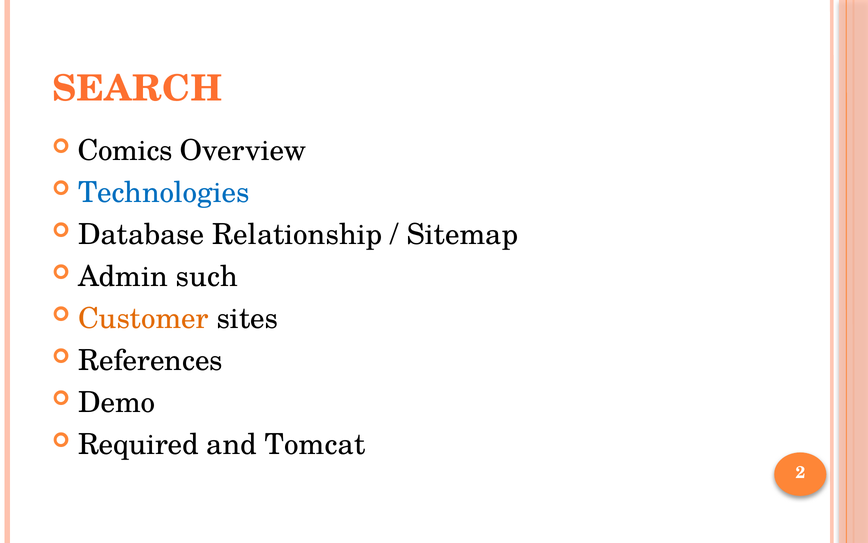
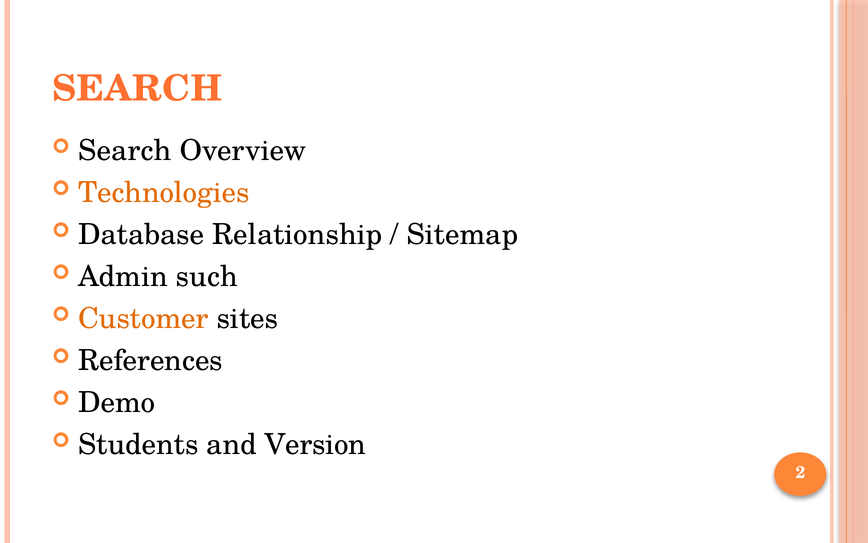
Comics at (125, 150): Comics -> Search
Technologies colour: blue -> orange
Required: Required -> Students
Tomcat: Tomcat -> Version
